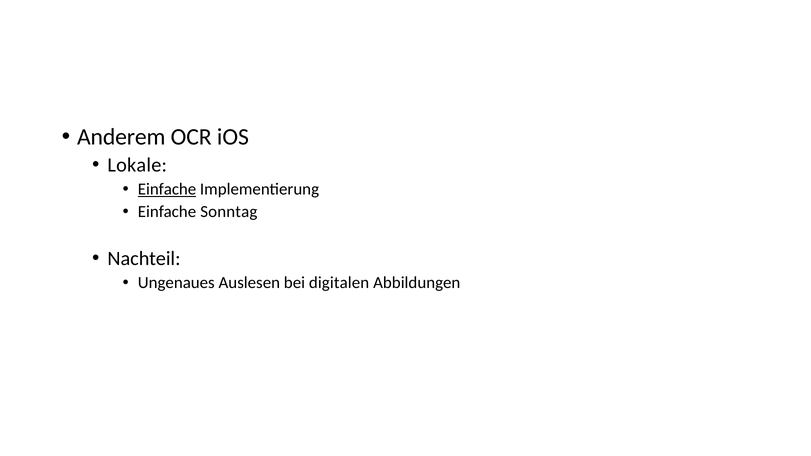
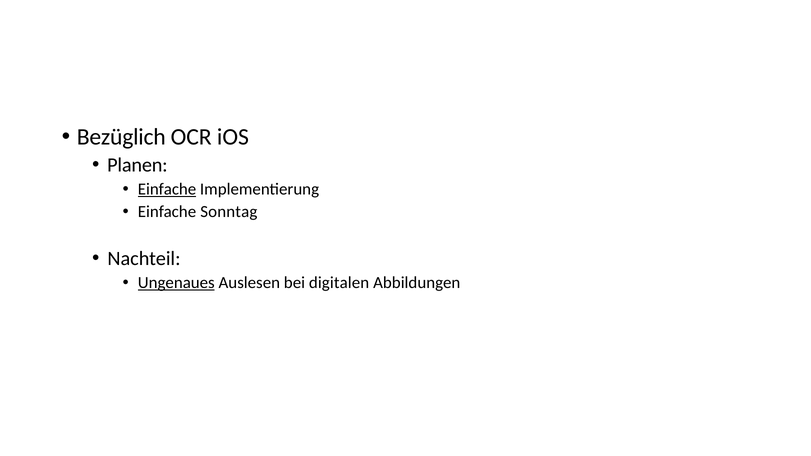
Anderem: Anderem -> Bezüglich
Lokale: Lokale -> Planen
Ungenaues underline: none -> present
